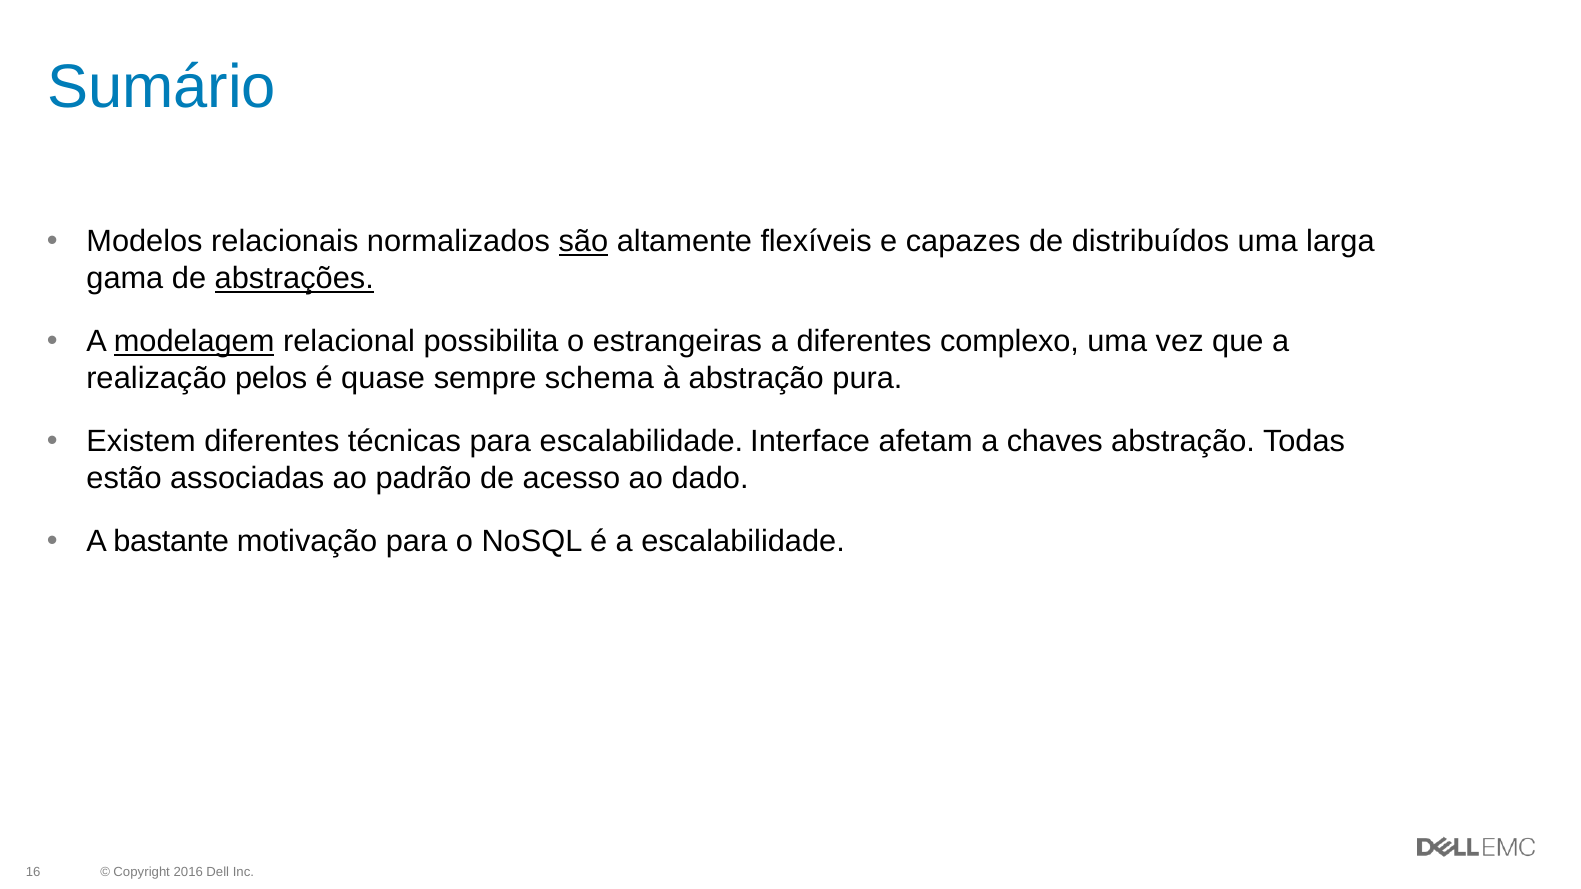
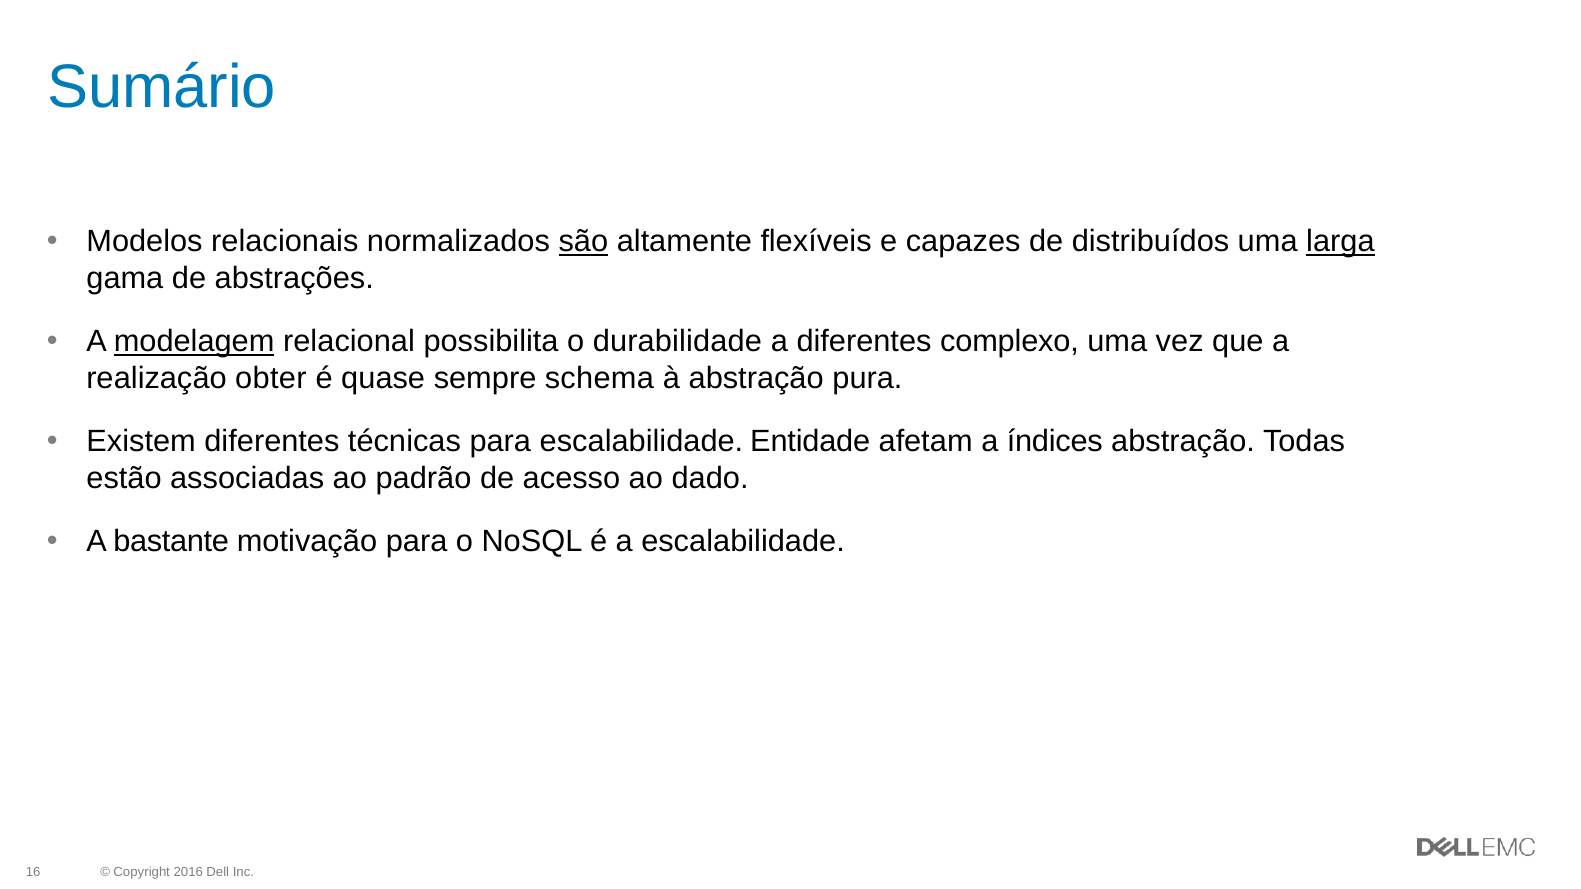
larga underline: none -> present
abstrações underline: present -> none
estrangeiras: estrangeiras -> durabilidade
pelos: pelos -> obter
Interface: Interface -> Entidade
chaves: chaves -> índices
